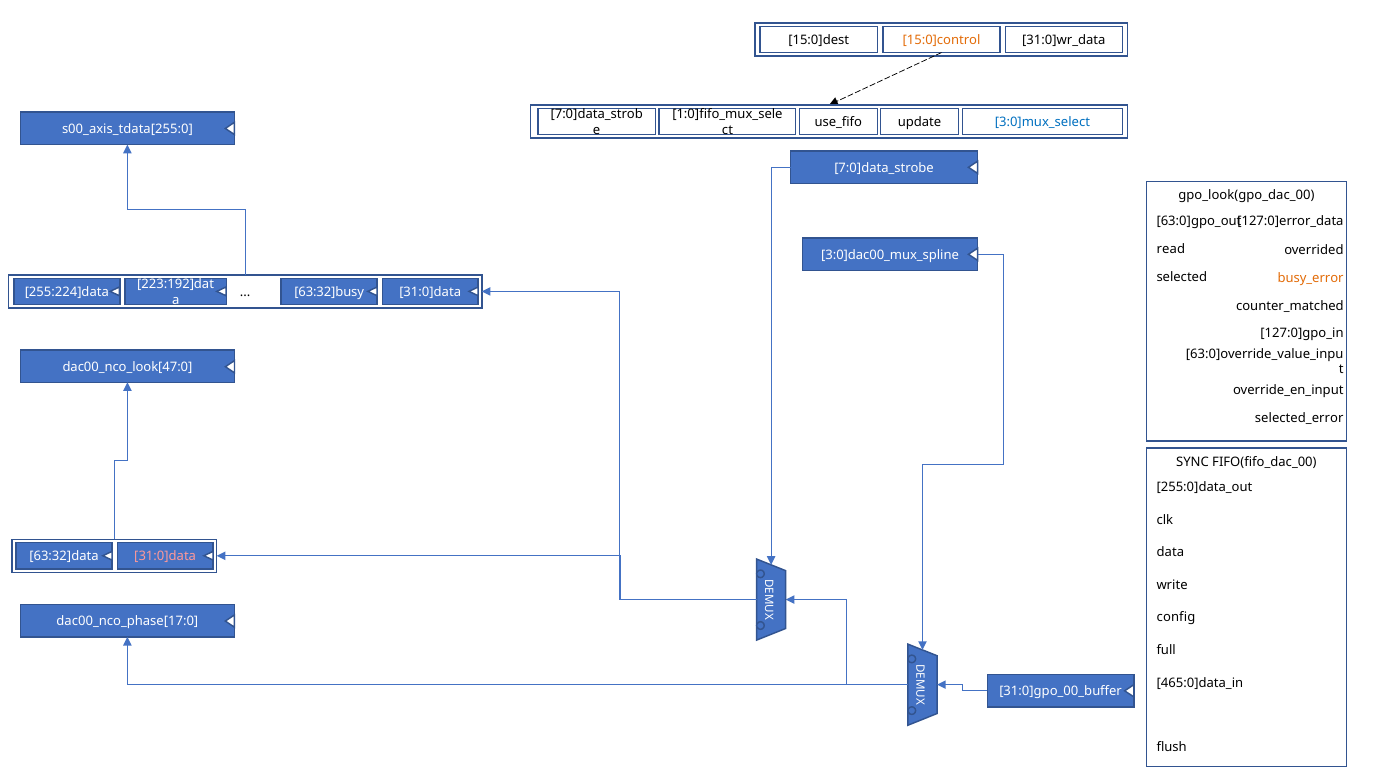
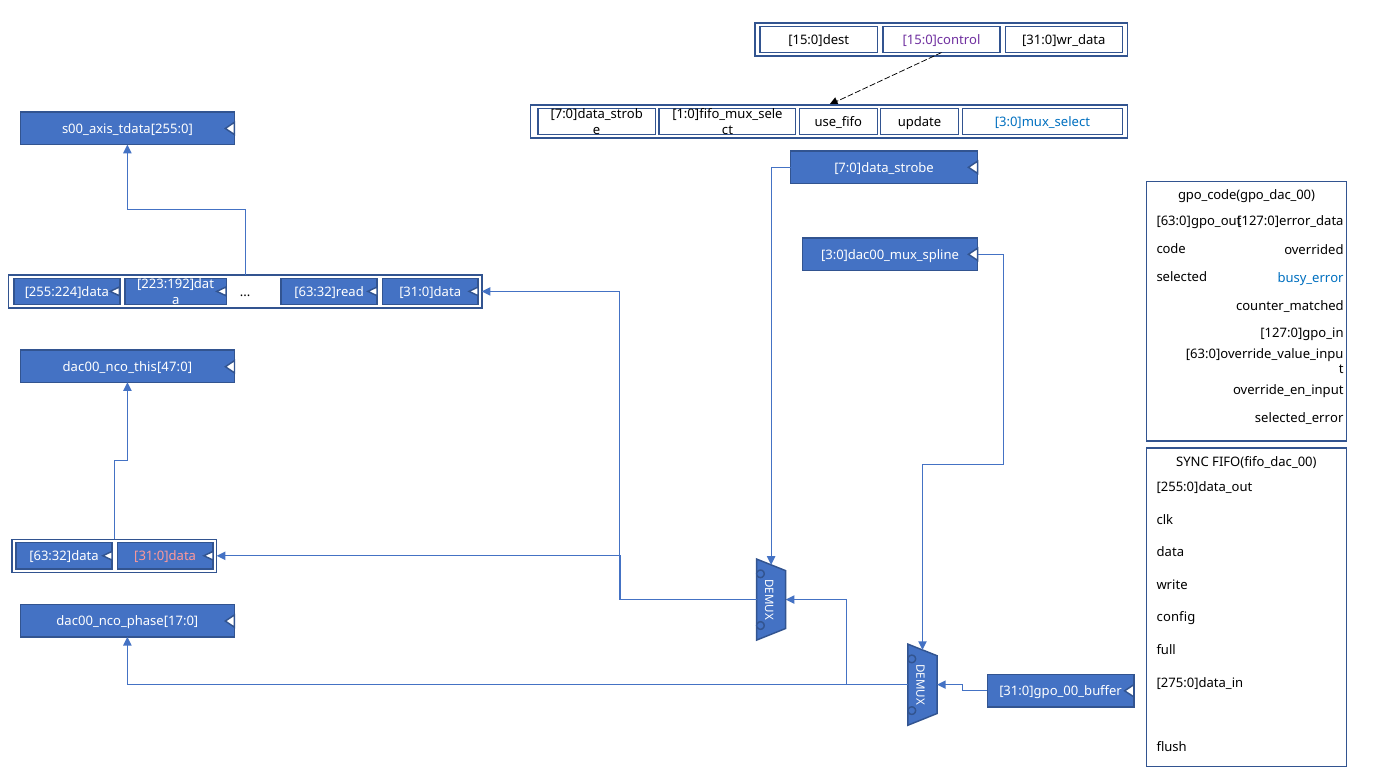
15:0]control colour: orange -> purple
gpo_look(gpo_dac_00: gpo_look(gpo_dac_00 -> gpo_code(gpo_dac_00
read: read -> code
busy_error colour: orange -> blue
63:32]busy: 63:32]busy -> 63:32]read
dac00_nco_look[47:0: dac00_nco_look[47:0 -> dac00_nco_this[47:0
465:0]data_in: 465:0]data_in -> 275:0]data_in
